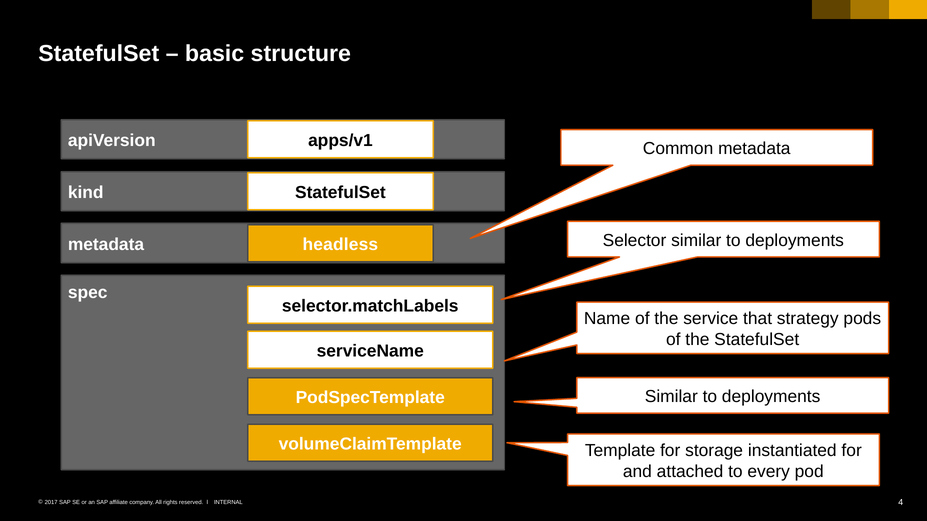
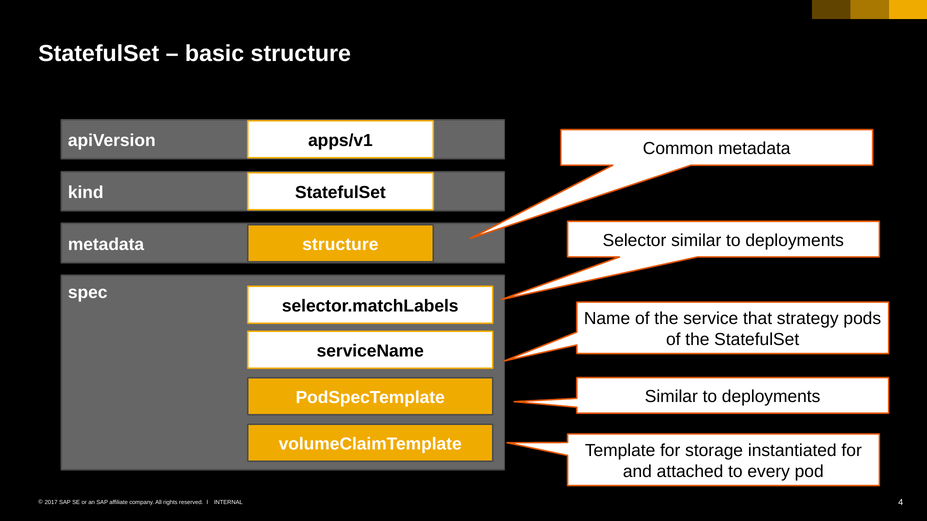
headless at (340, 244): headless -> structure
